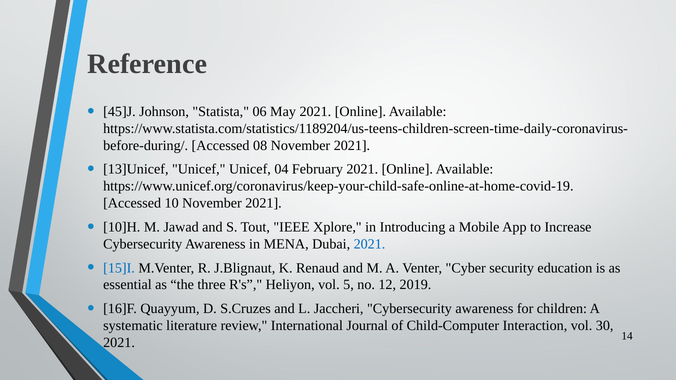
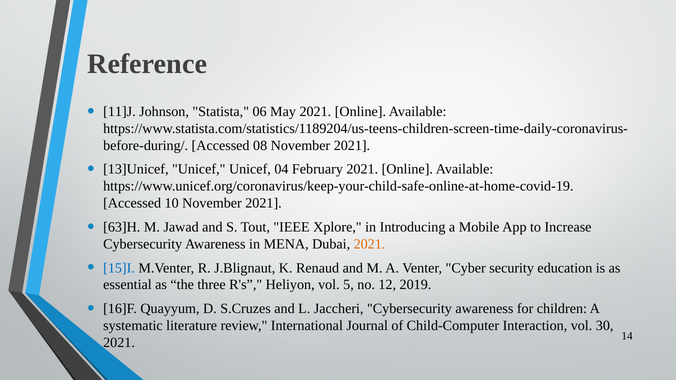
45]J: 45]J -> 11]J
10]H: 10]H -> 63]H
2021 at (370, 244) colour: blue -> orange
